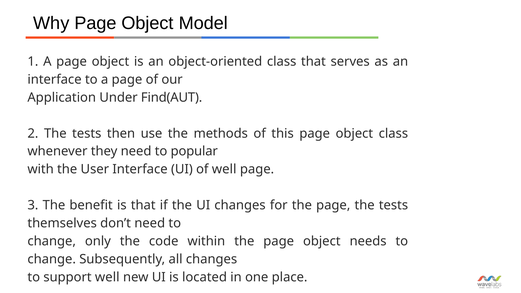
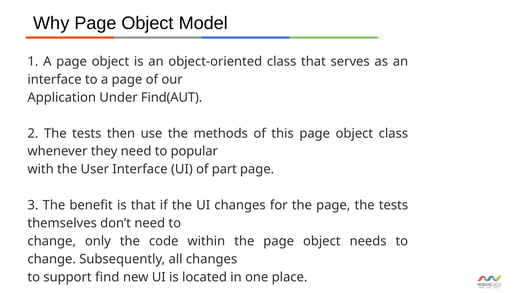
of well: well -> part
support well: well -> find
